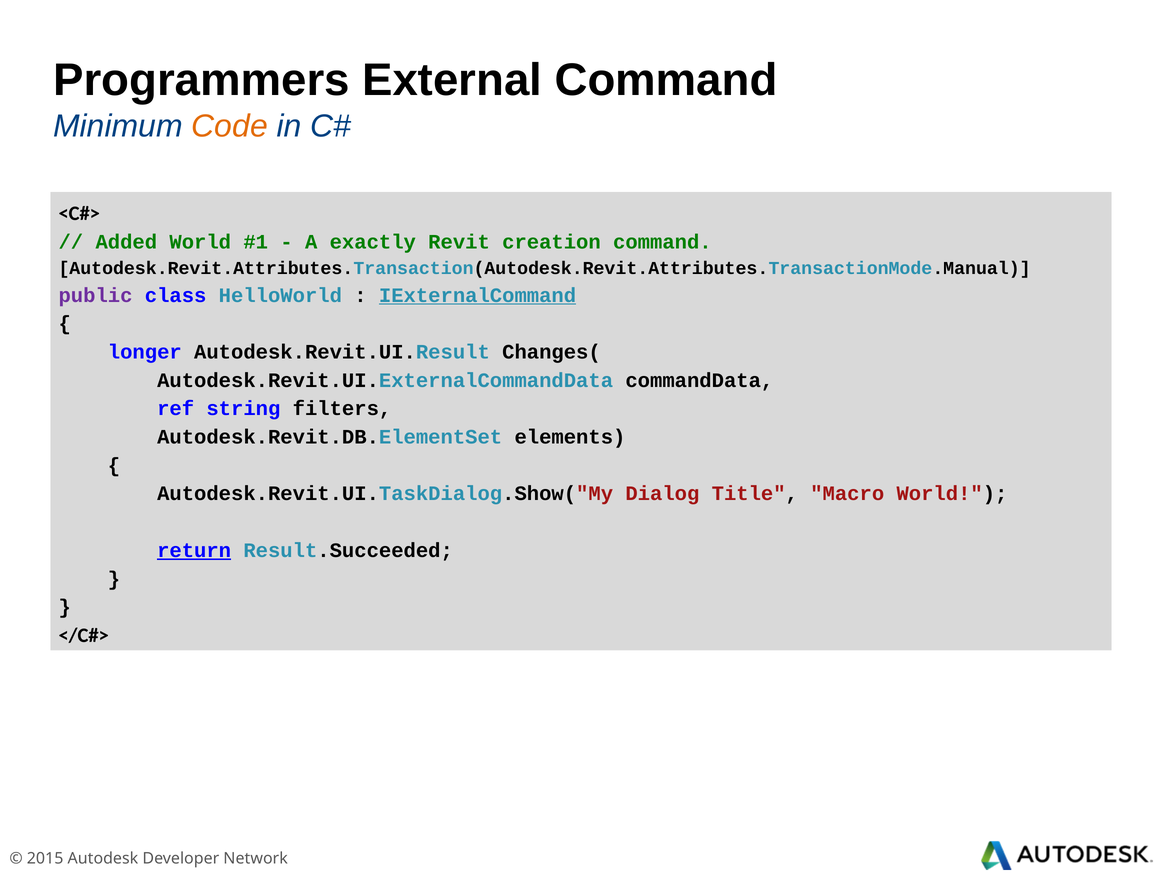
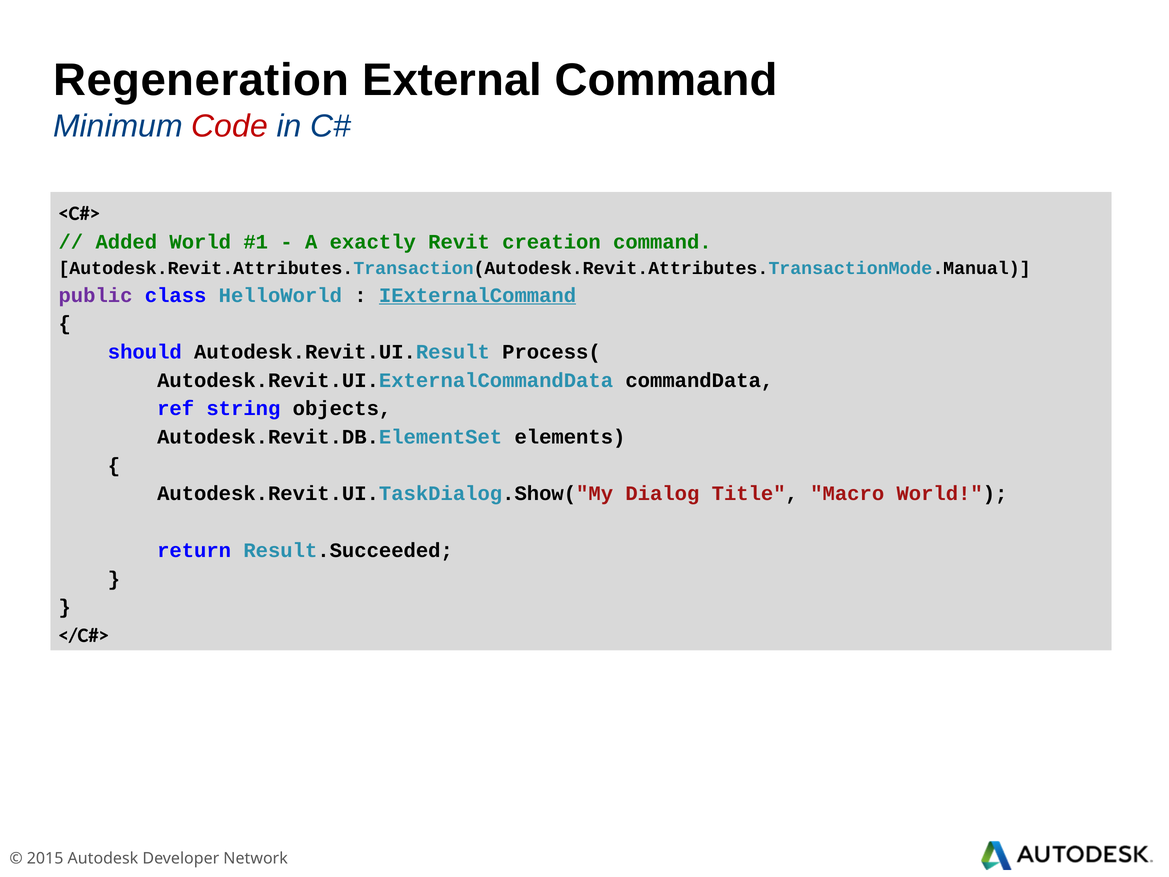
Programmers: Programmers -> Regeneration
Code colour: orange -> red
longer: longer -> should
Changes(: Changes( -> Process(
filters: filters -> objects
return underline: present -> none
